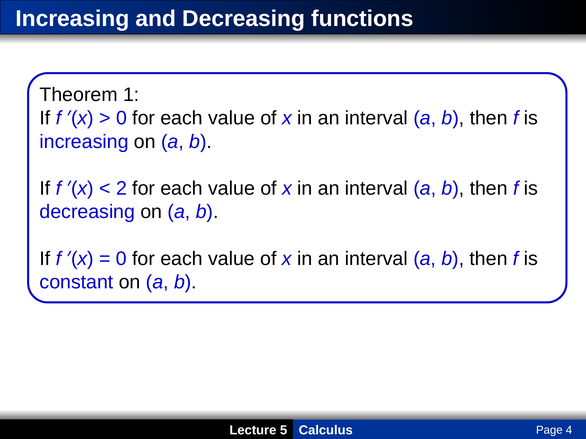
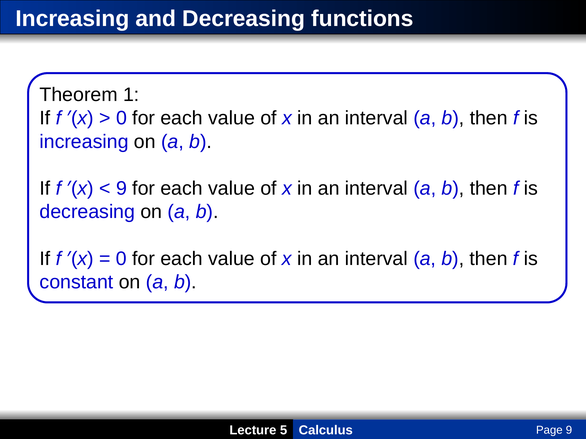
2 at (121, 189): 2 -> 9
Page 4: 4 -> 9
